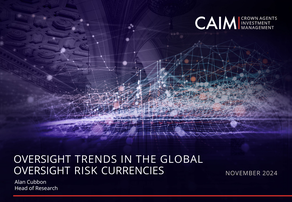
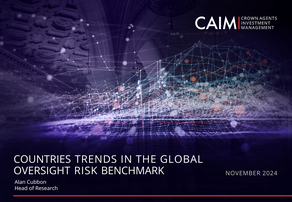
OVERSIGHT at (42, 160): OVERSIGHT -> COUNTRIES
CURRENCIES: CURRENCIES -> BENCHMARK
